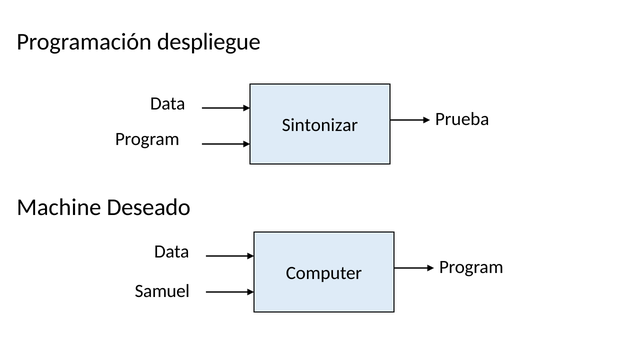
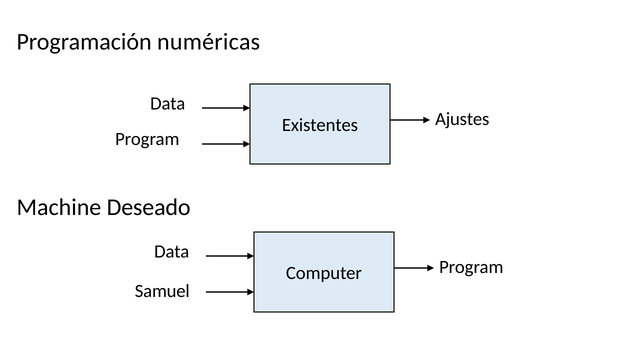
despliegue: despliegue -> numéricas
Prueba: Prueba -> Ajustes
Sintonizar: Sintonizar -> Existentes
